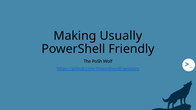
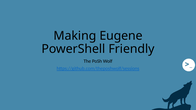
Usually: Usually -> Eugene
